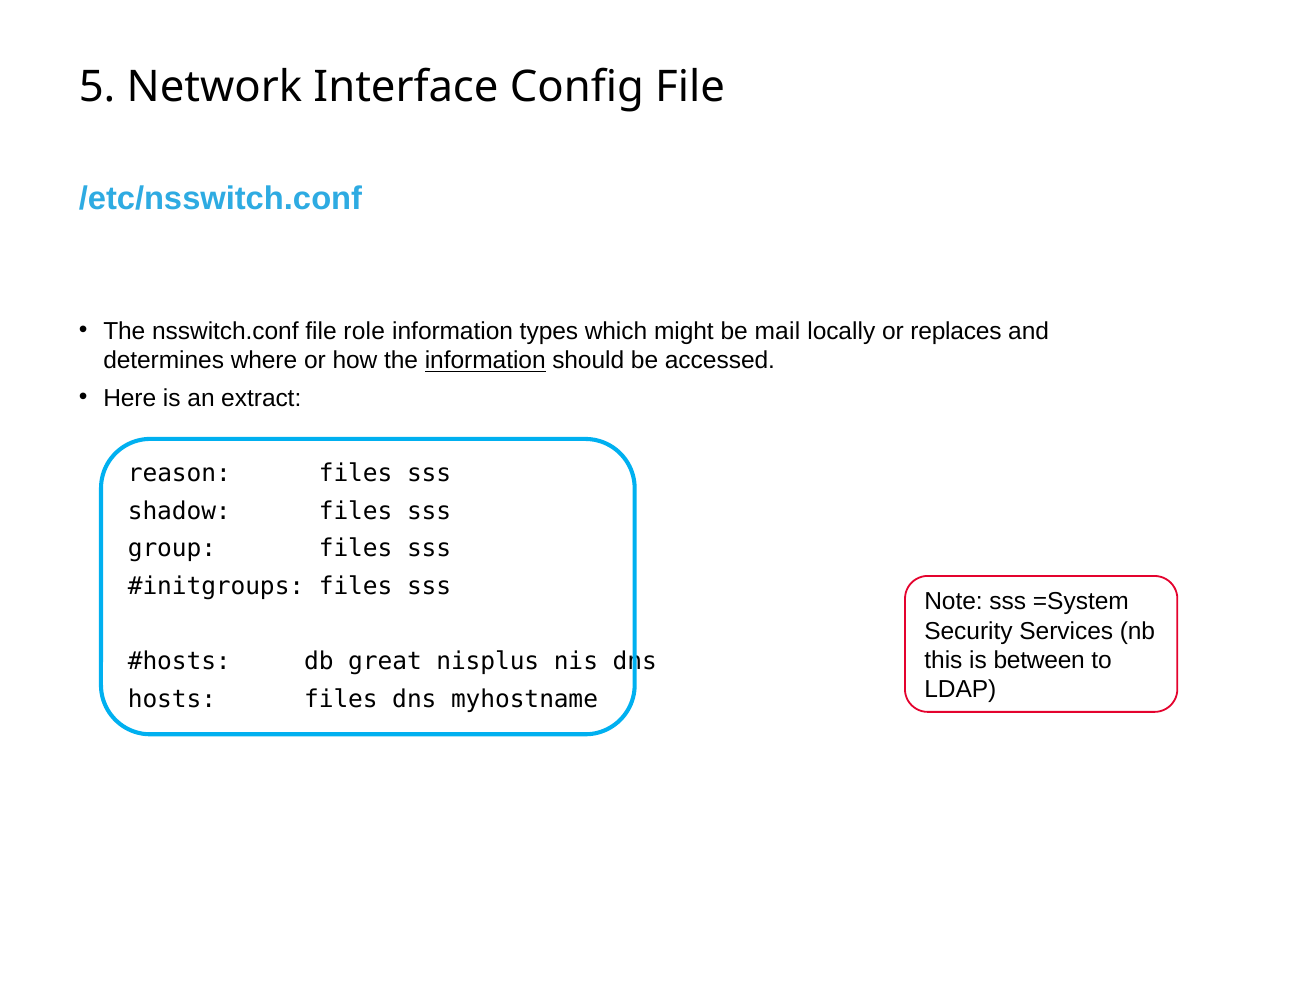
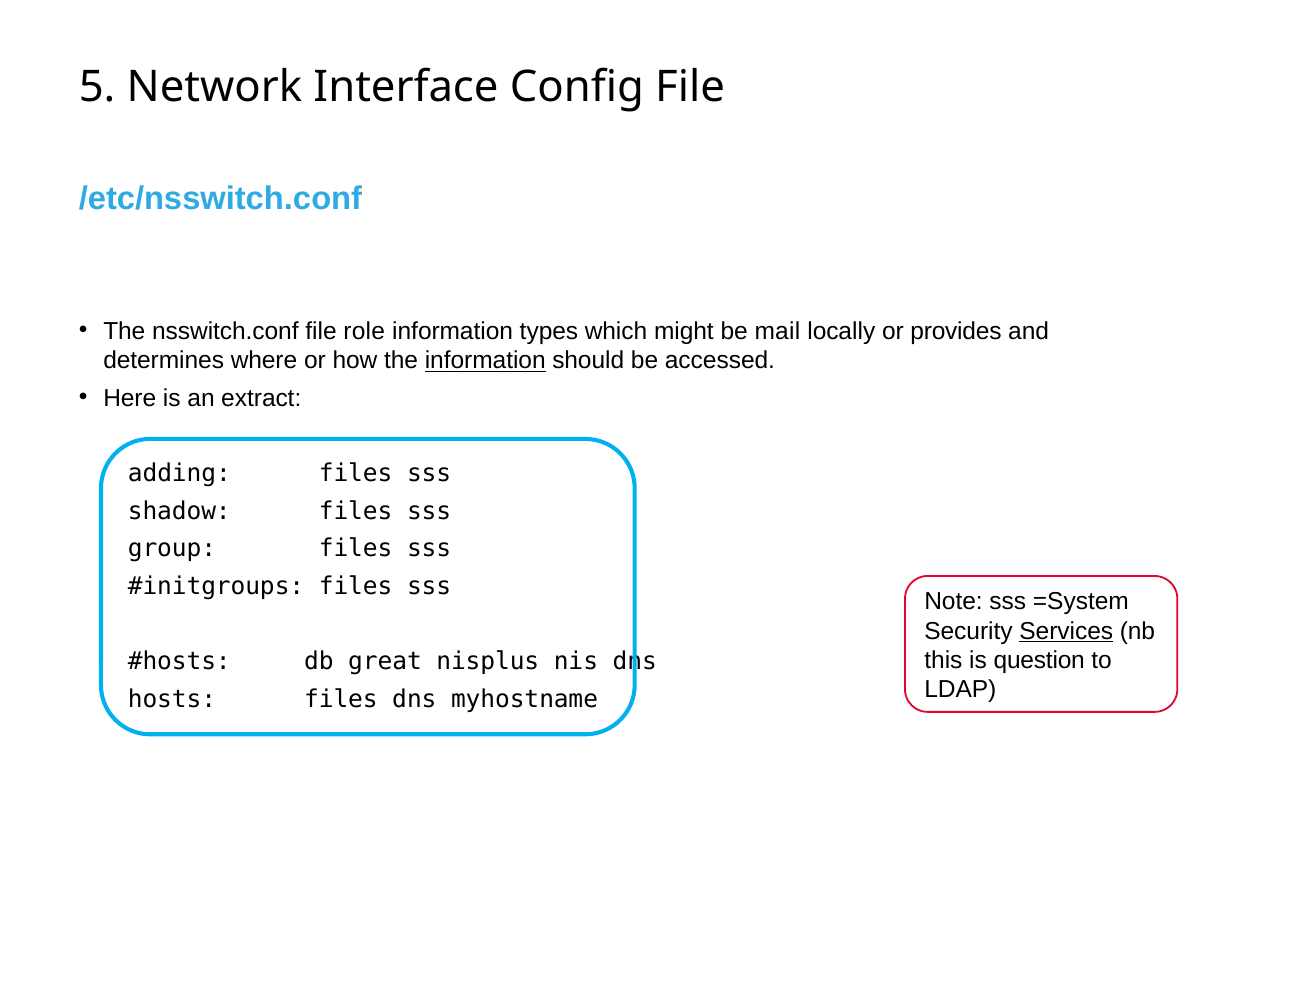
replaces: replaces -> provides
reason: reason -> adding
Services underline: none -> present
between: between -> question
